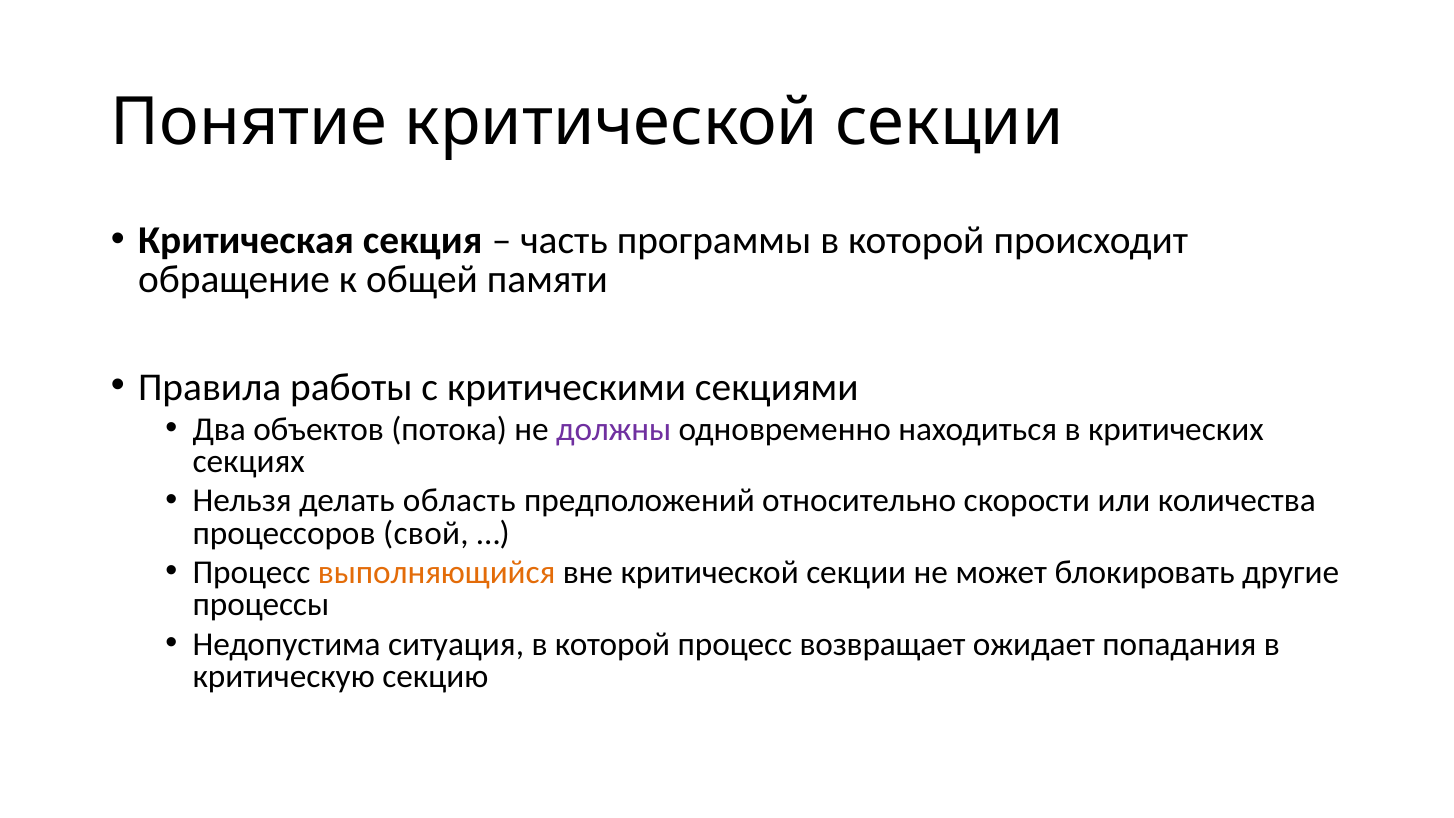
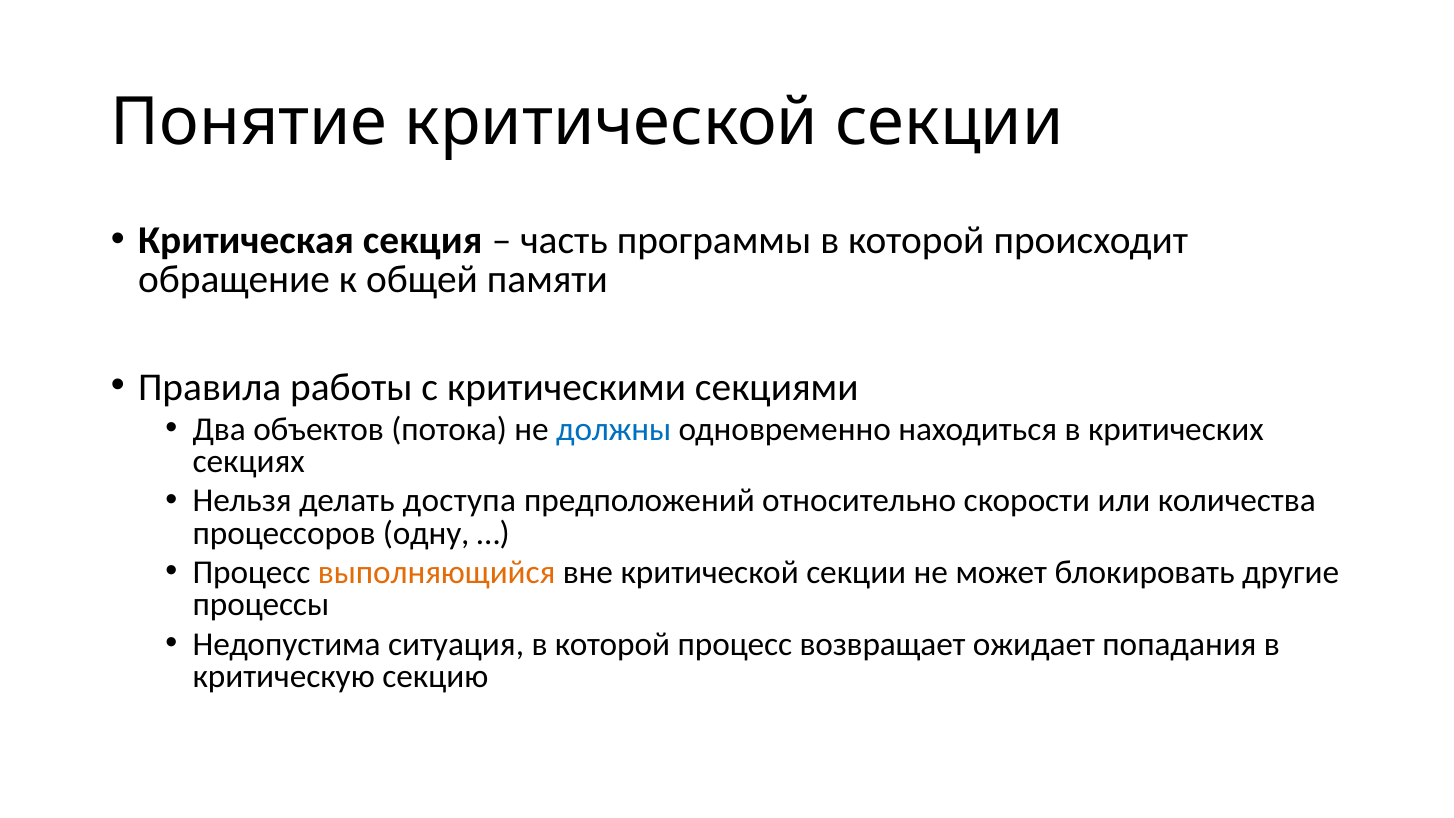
должны colour: purple -> blue
область: область -> доступа
свой: свой -> одну
